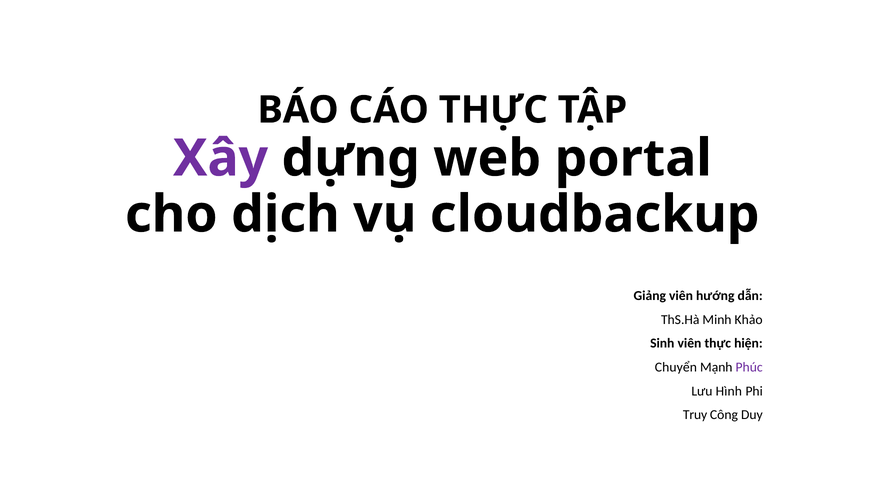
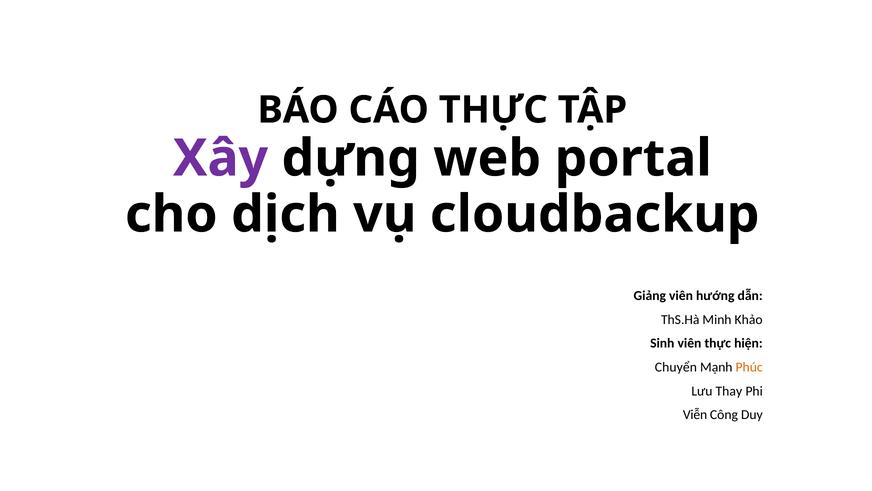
Phúc colour: purple -> orange
Hình: Hình -> Thay
Truy: Truy -> Viễn
